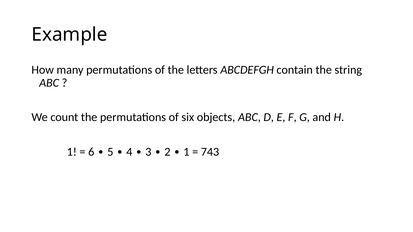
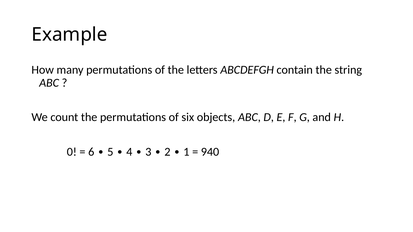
1: 1 -> 0
743: 743 -> 940
